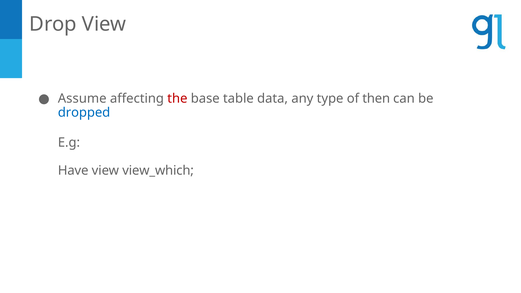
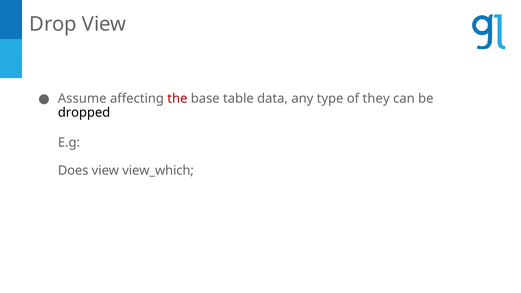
then: then -> they
dropped colour: blue -> black
Have: Have -> Does
